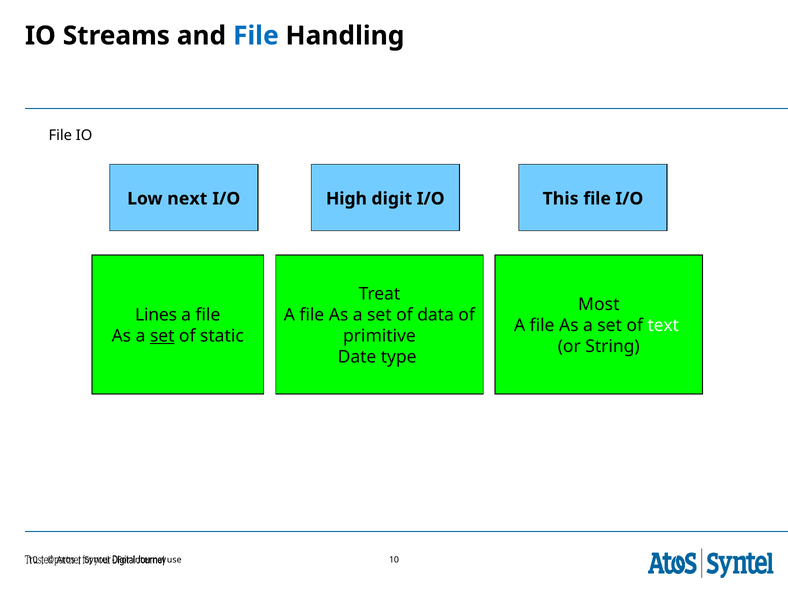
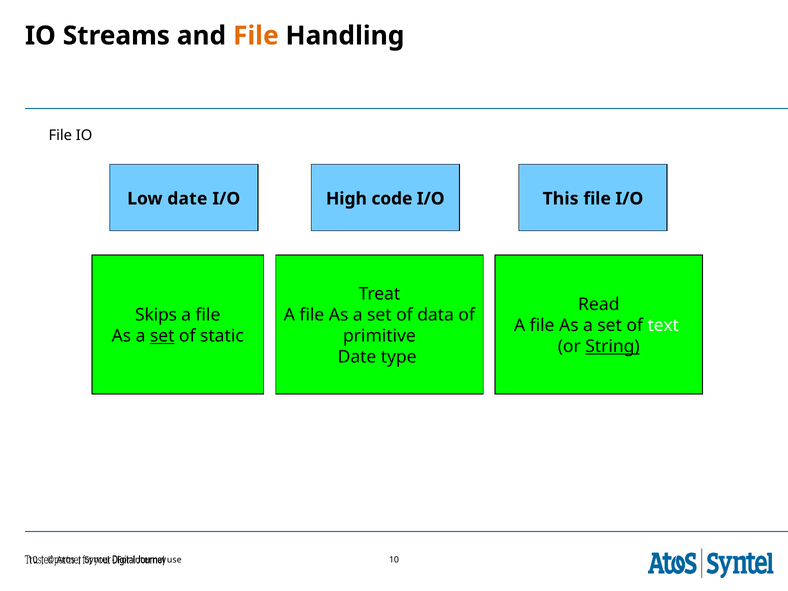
File at (256, 36) colour: blue -> orange
Low next: next -> date
digit: digit -> code
Most: Most -> Read
Lines: Lines -> Skips
String underline: none -> present
